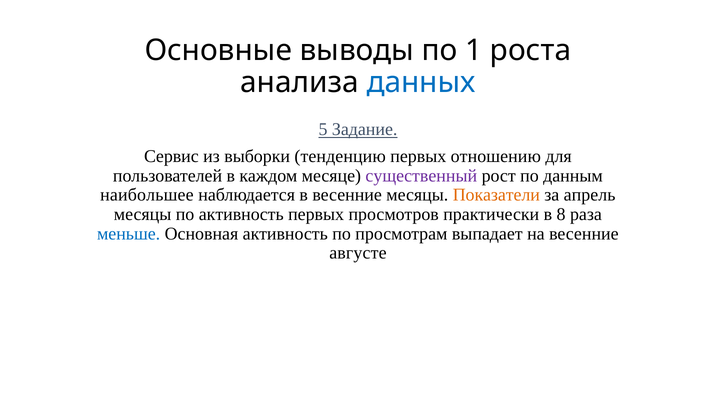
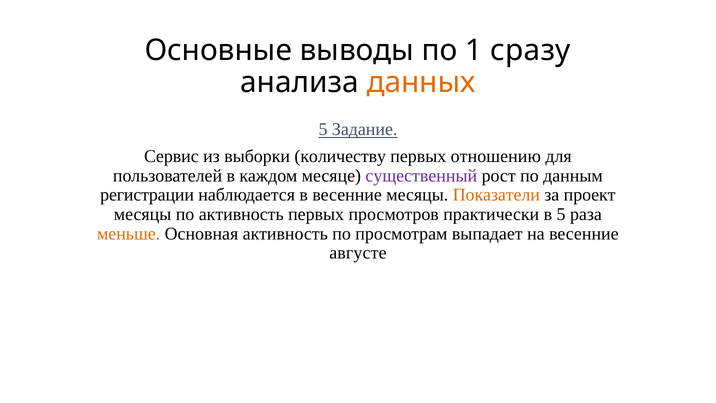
роста: роста -> сразу
данных colour: blue -> orange
тенденцию: тенденцию -> количеству
наибольшее: наибольшее -> регистрации
апрель: апрель -> проект
в 8: 8 -> 5
меньше colour: blue -> orange
